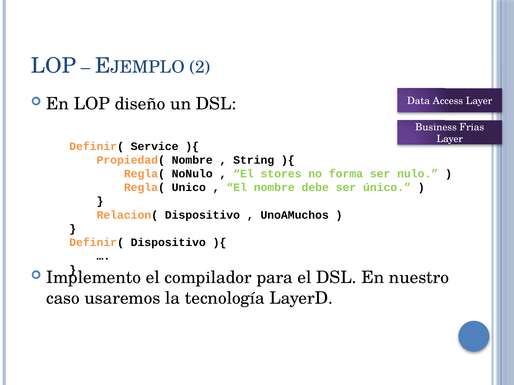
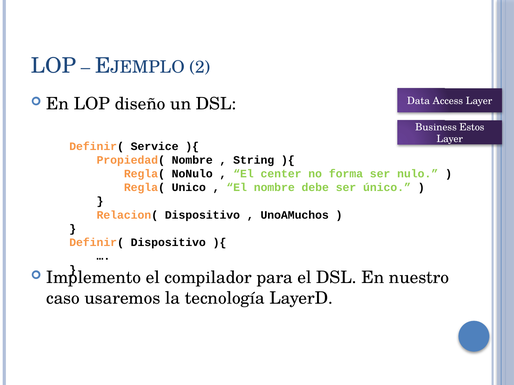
Frias: Frias -> Estos
stores: stores -> center
